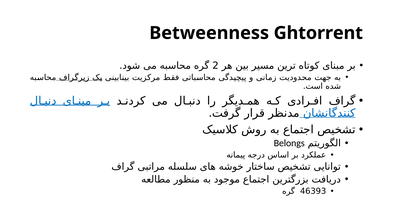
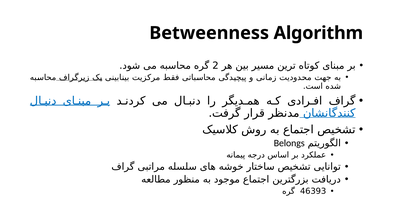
Ghtorrent: Ghtorrent -> Algorithm
